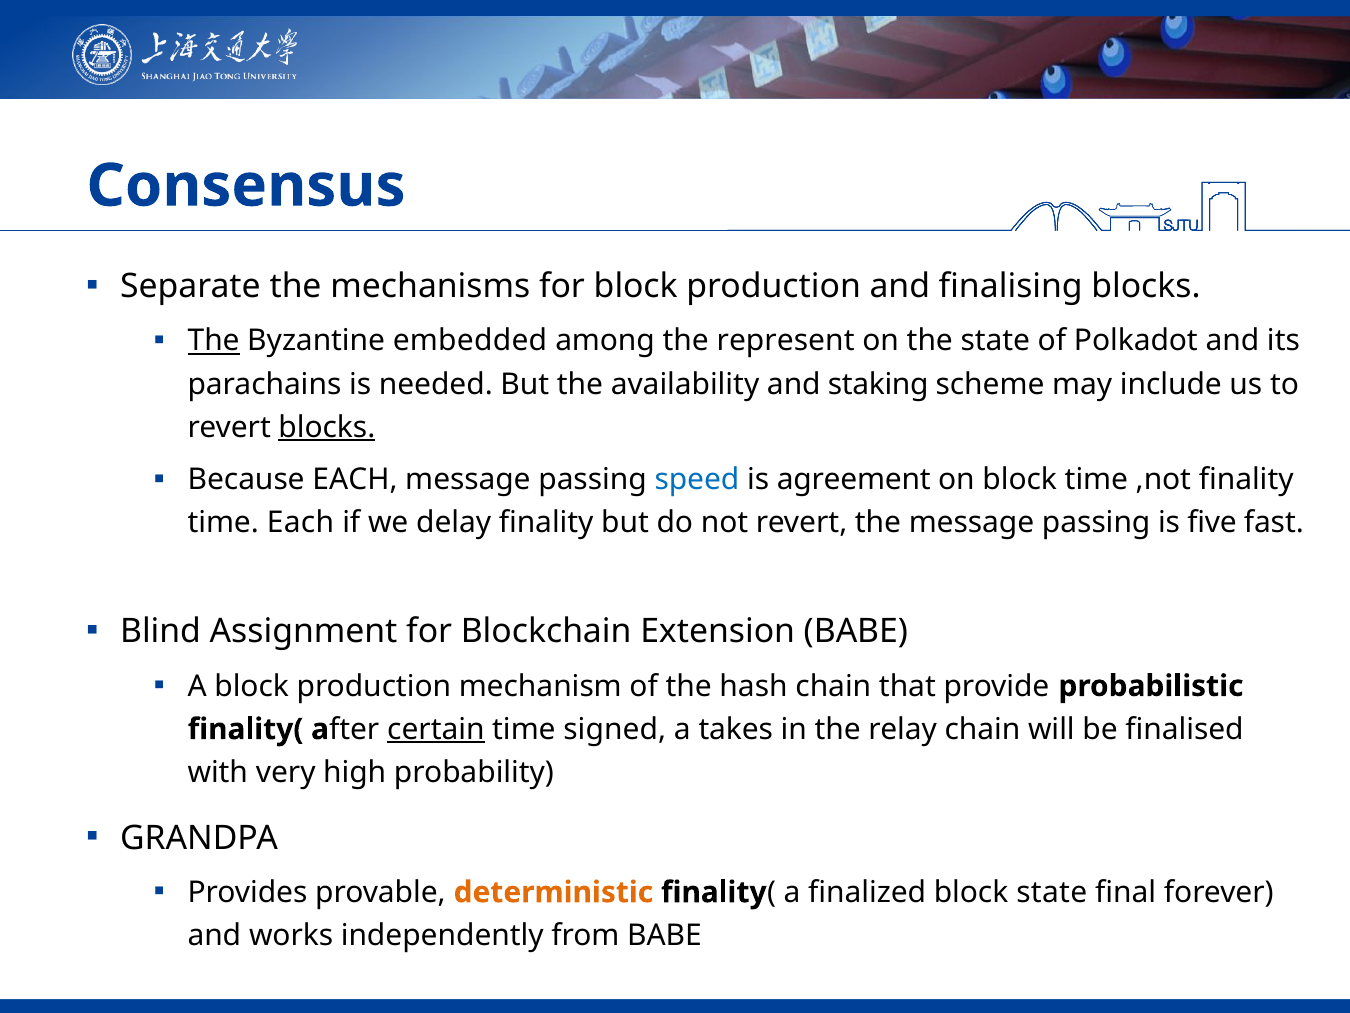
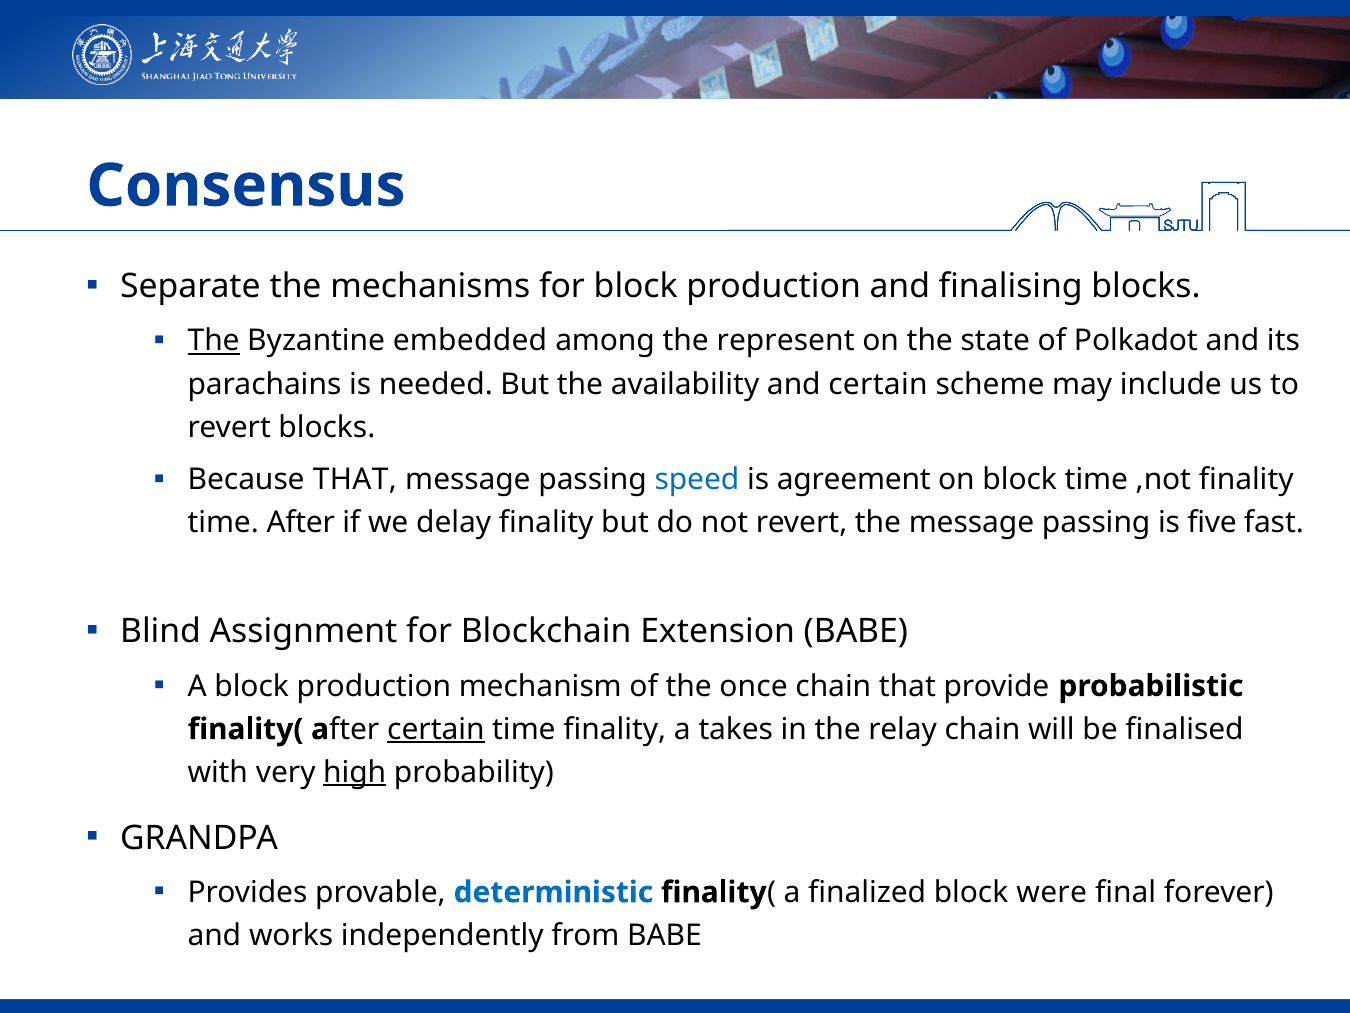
and staking: staking -> certain
blocks at (327, 427) underline: present -> none
Because EACH: EACH -> THAT
time Each: Each -> After
hash: hash -> once
time signed: signed -> finality
high underline: none -> present
deterministic colour: orange -> blue
block state: state -> were
